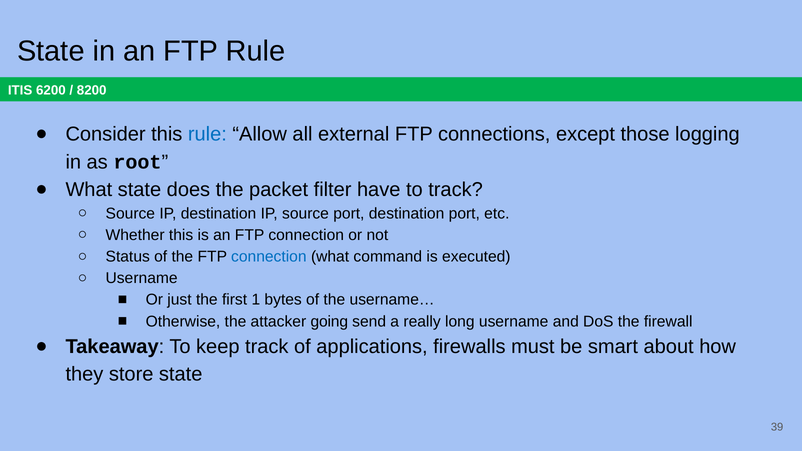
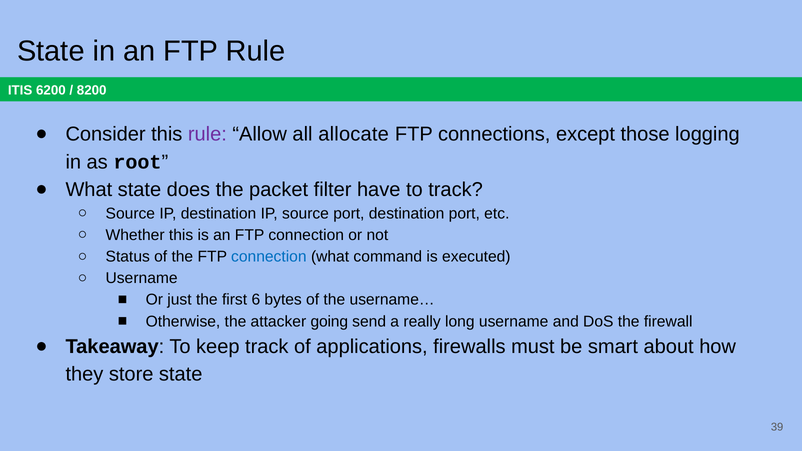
rule at (207, 134) colour: blue -> purple
external: external -> allocate
1: 1 -> 6
